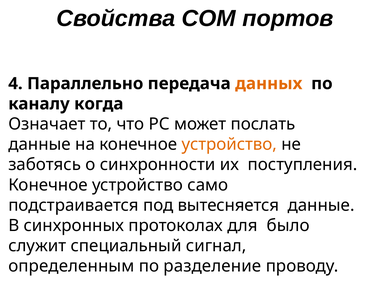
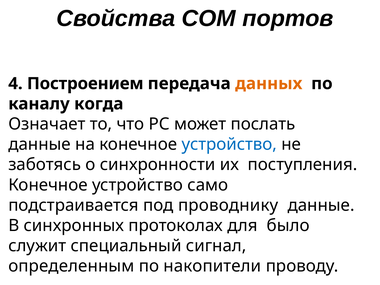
Параллельно: Параллельно -> Построением
устройство at (229, 144) colour: orange -> blue
вытесняется: вытесняется -> проводнику
разделение: разделение -> накопители
